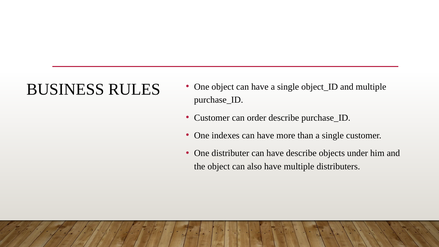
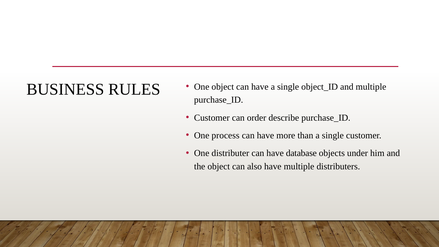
indexes: indexes -> process
have describe: describe -> database
